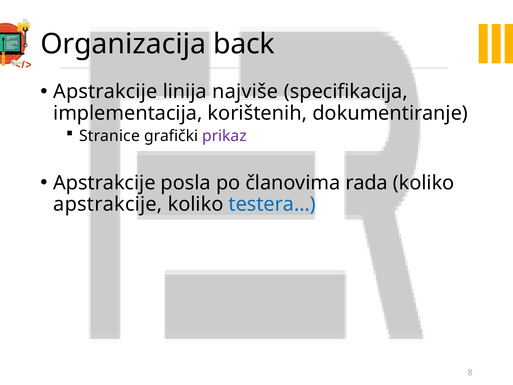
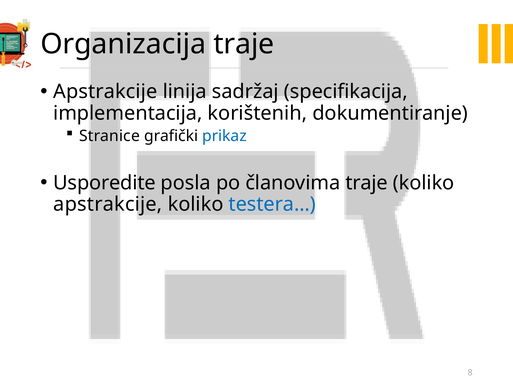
Organizacija back: back -> traje
najviše: najviše -> sadržaj
prikaz colour: purple -> blue
Apstrakcije at (104, 183): Apstrakcije -> Usporedite
članovima rada: rada -> traje
